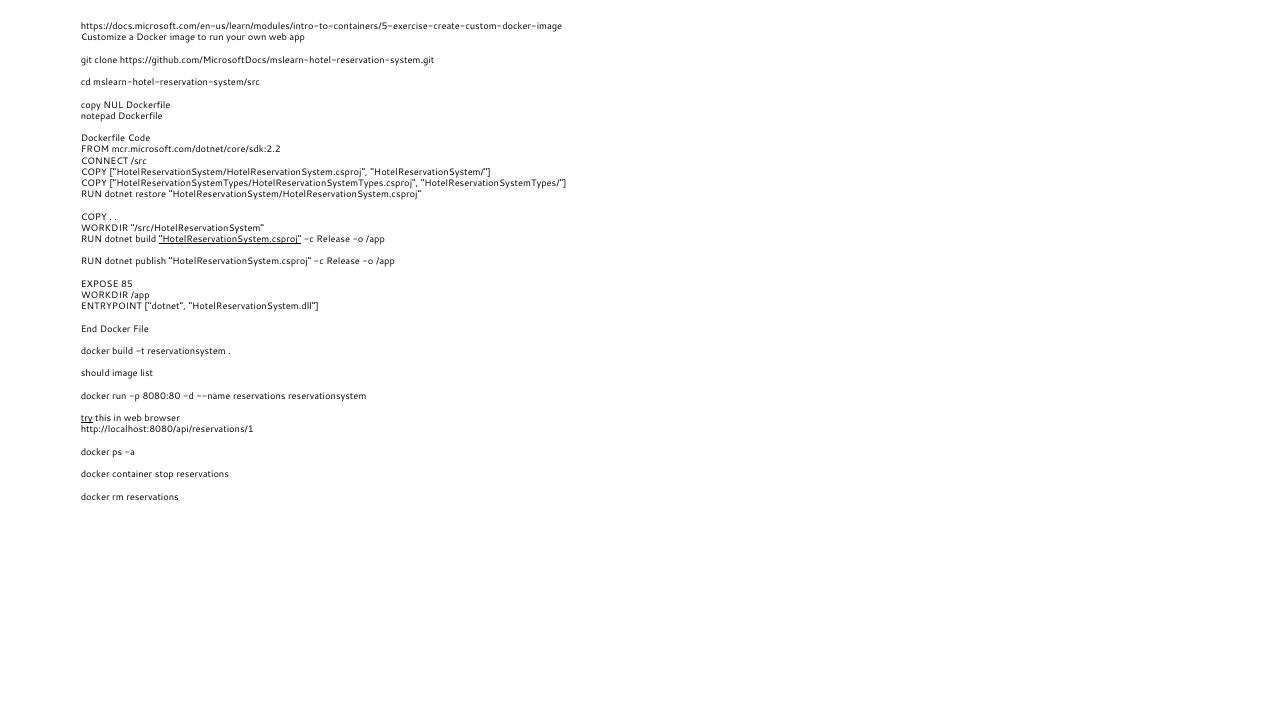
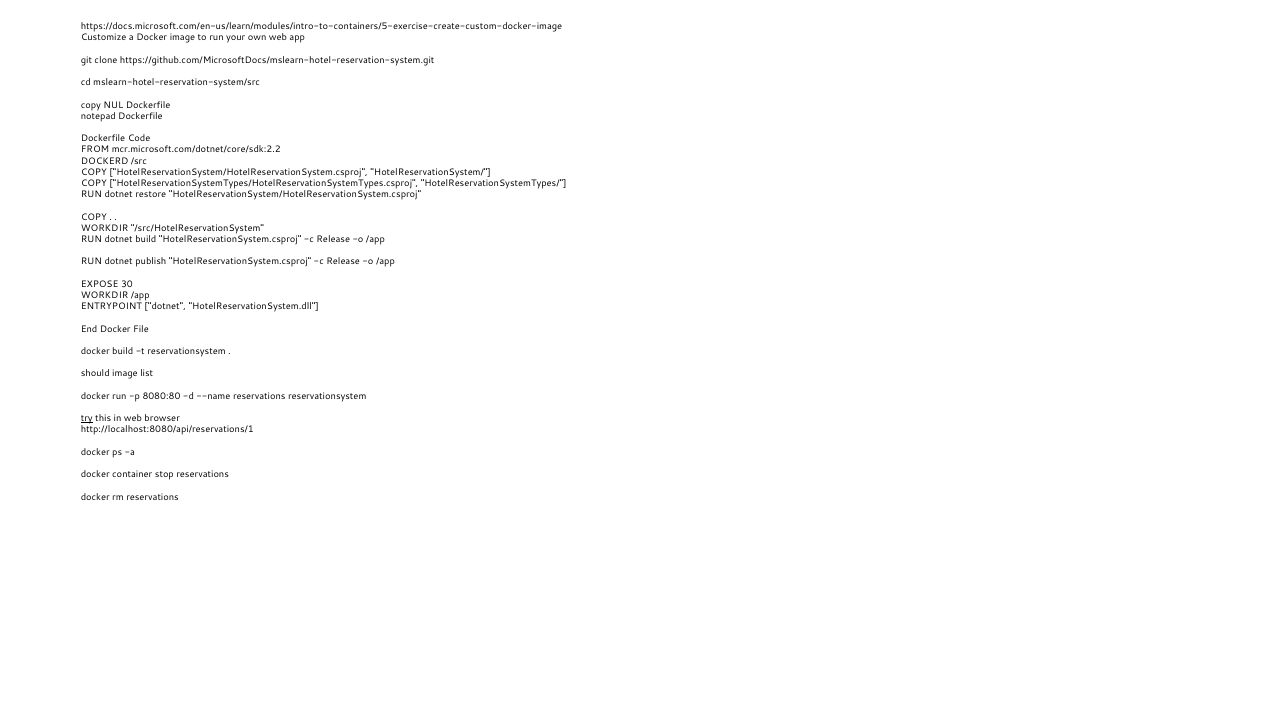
CONNECT: CONNECT -> DOCKERD
HotelReservationSystem.csproj at (230, 240) underline: present -> none
85: 85 -> 30
